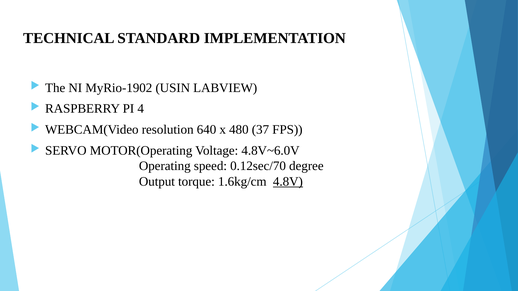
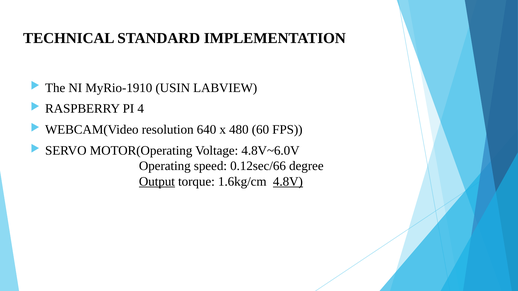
MyRio-1902: MyRio-1902 -> MyRio-1910
37: 37 -> 60
0.12sec/70: 0.12sec/70 -> 0.12sec/66
Output underline: none -> present
